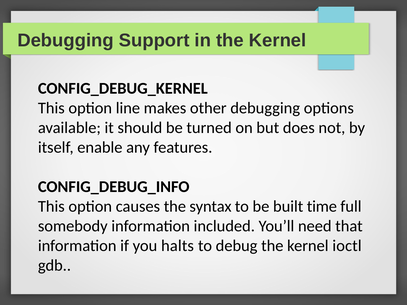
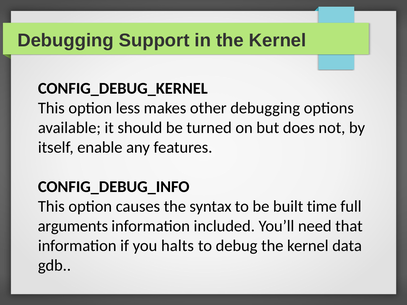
line: line -> less
somebody: somebody -> arguments
ioctl: ioctl -> data
